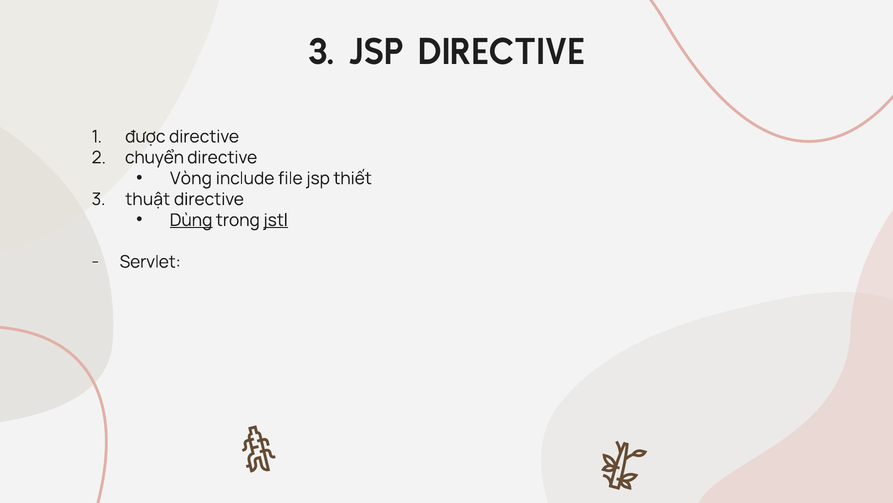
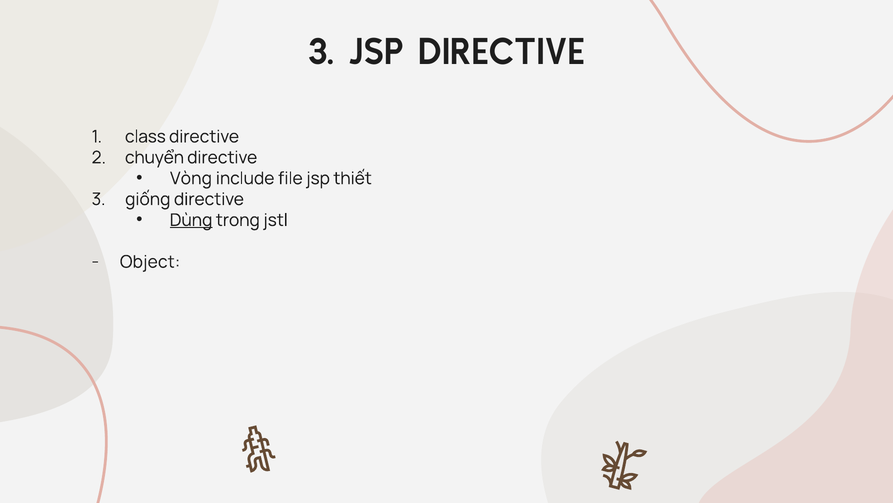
được: được -> class
thuật: thuật -> giống
jstl underline: present -> none
Servlet: Servlet -> Object
